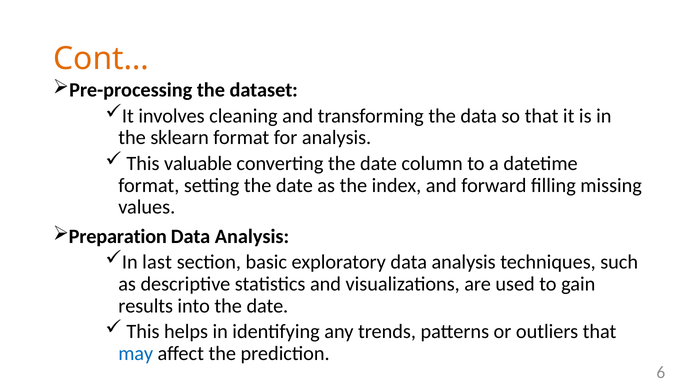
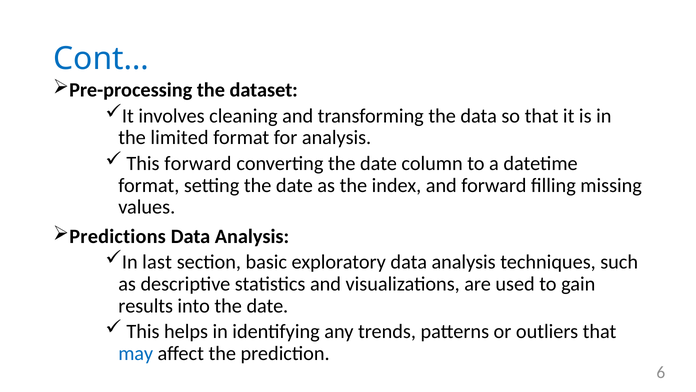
Cont… colour: orange -> blue
sklearn: sklearn -> limited
This valuable: valuable -> forward
Preparation: Preparation -> Predictions
